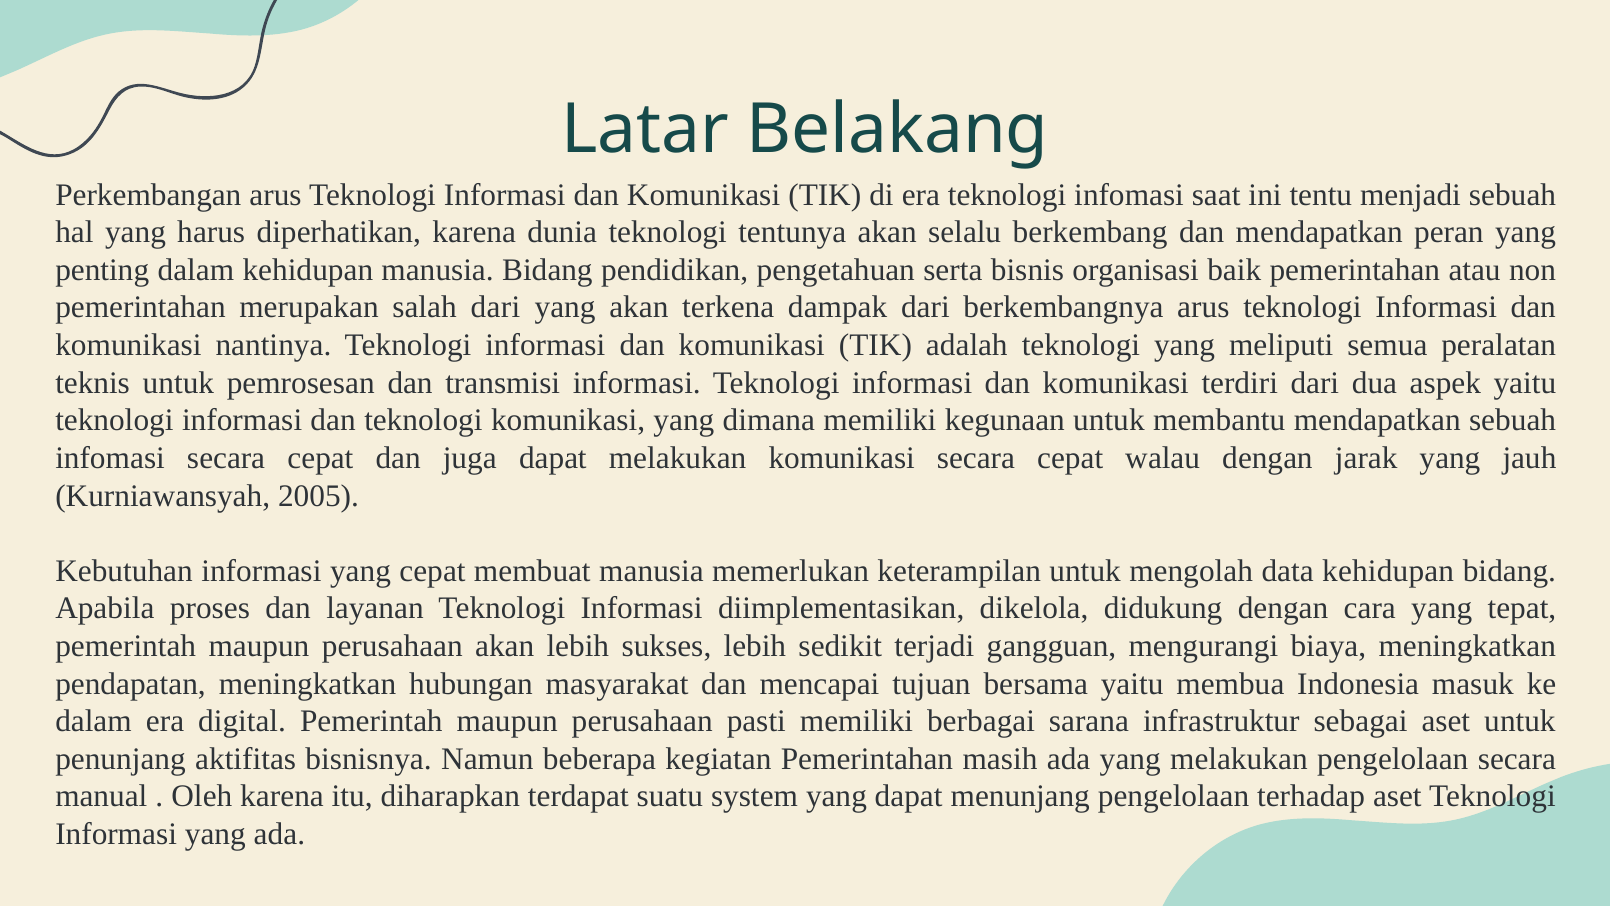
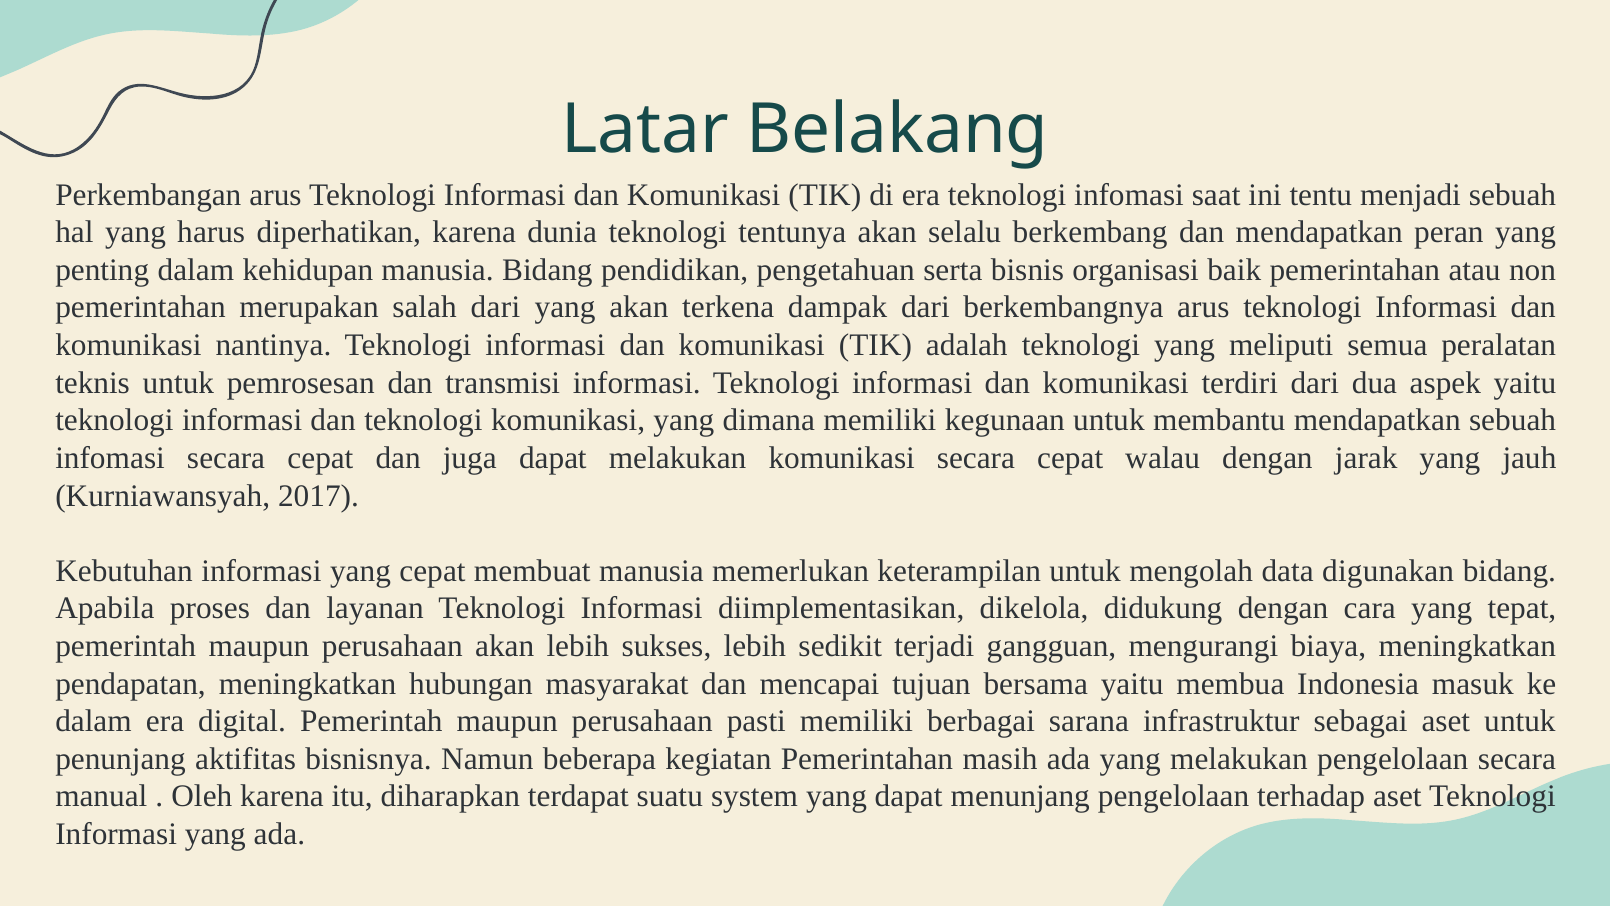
2005: 2005 -> 2017
data kehidupan: kehidupan -> digunakan
